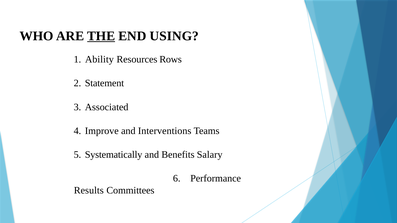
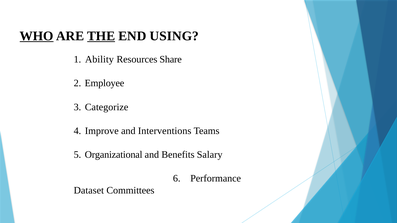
WHO underline: none -> present
Rows: Rows -> Share
Statement: Statement -> Employee
Associated: Associated -> Categorize
Systematically: Systematically -> Organizational
Results: Results -> Dataset
